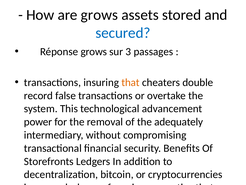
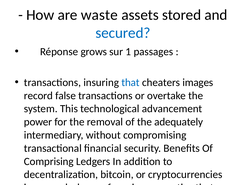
are grows: grows -> waste
sur 3: 3 -> 1
that at (131, 82) colour: orange -> blue
double: double -> images
Storefronts at (49, 161): Storefronts -> Comprising
